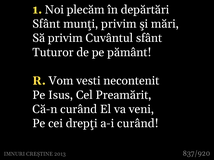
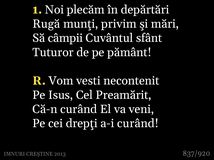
Sfânt at (46, 24): Sfânt -> Rugă
Să privim: privim -> câmpii
